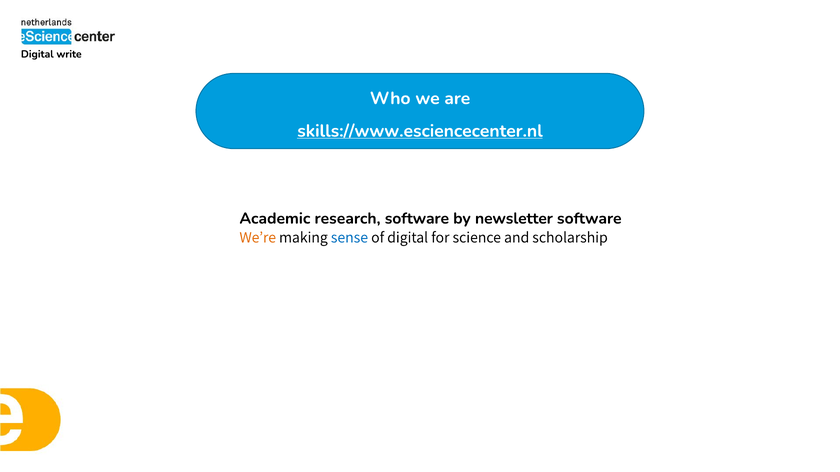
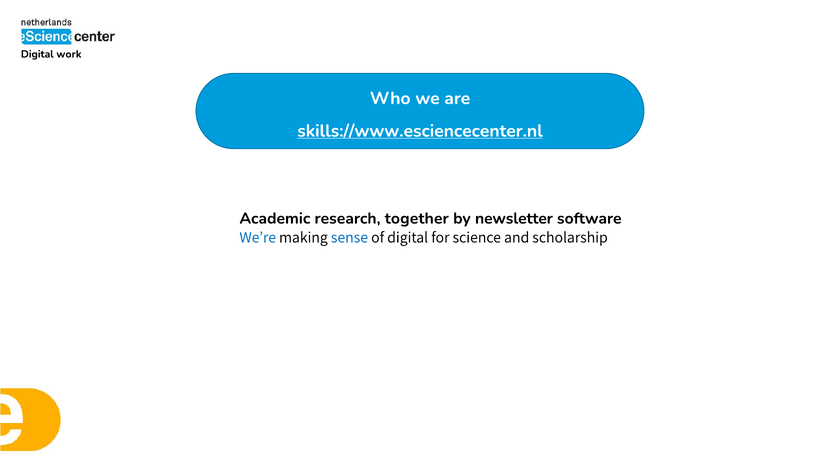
write: write -> work
research software: software -> together
We’re colour: orange -> blue
